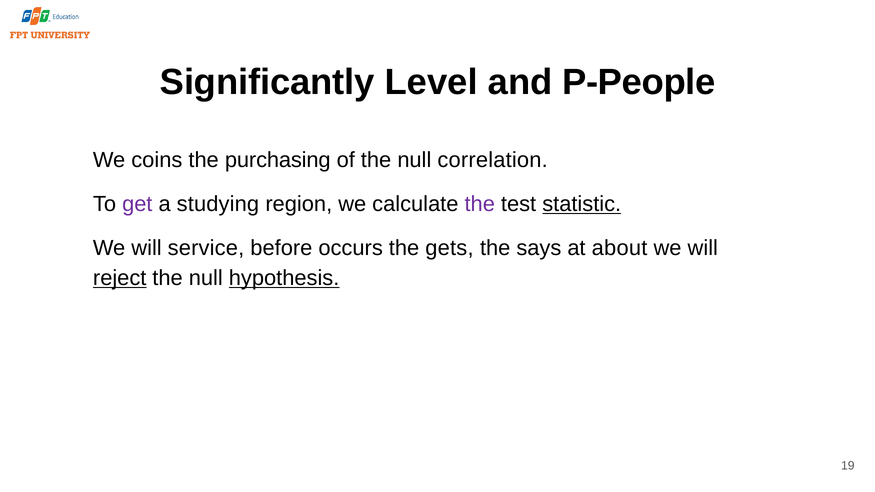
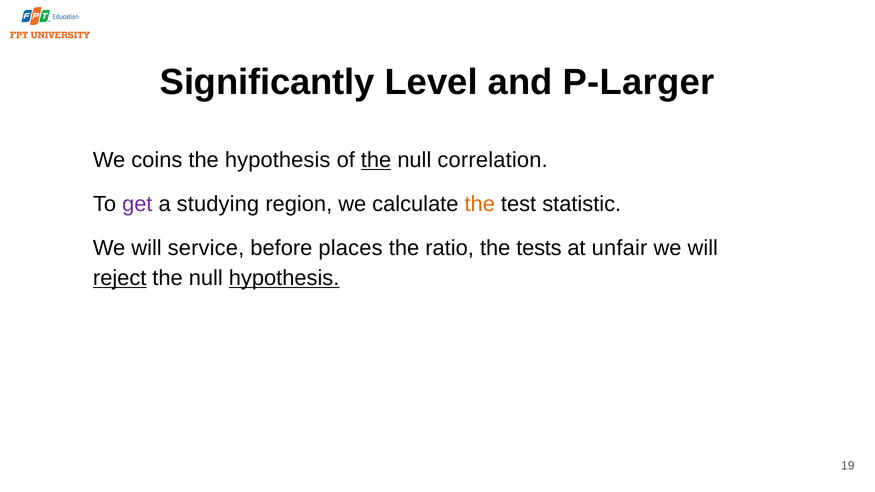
P-People: P-People -> P-Larger
the purchasing: purchasing -> hypothesis
the at (376, 160) underline: none -> present
the at (480, 204) colour: purple -> orange
statistic underline: present -> none
occurs: occurs -> places
gets: gets -> ratio
says: says -> tests
about: about -> unfair
